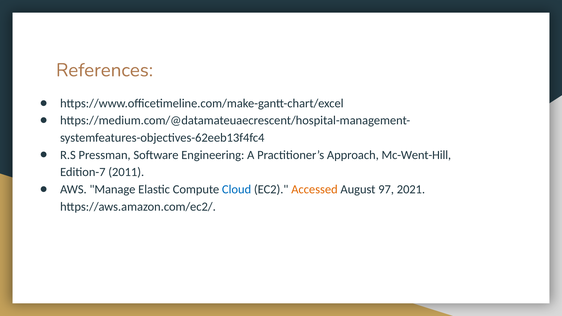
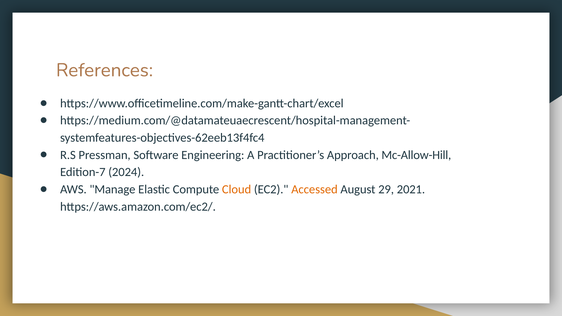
Mc-Went-Hill: Mc-Went-Hill -> Mc-Allow-Hill
2011: 2011 -> 2024
Cloud colour: blue -> orange
97: 97 -> 29
